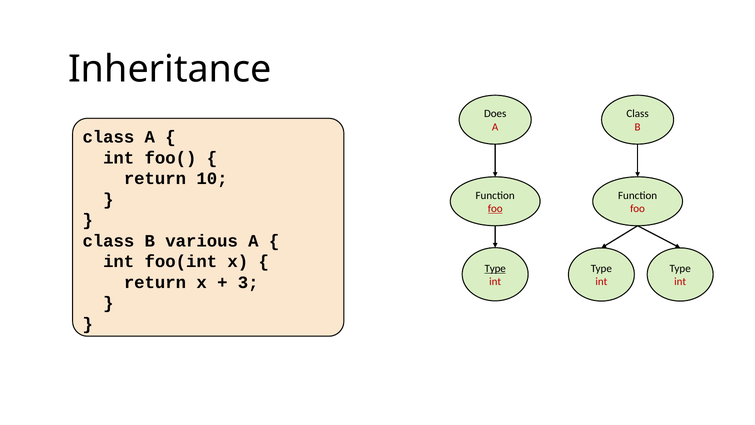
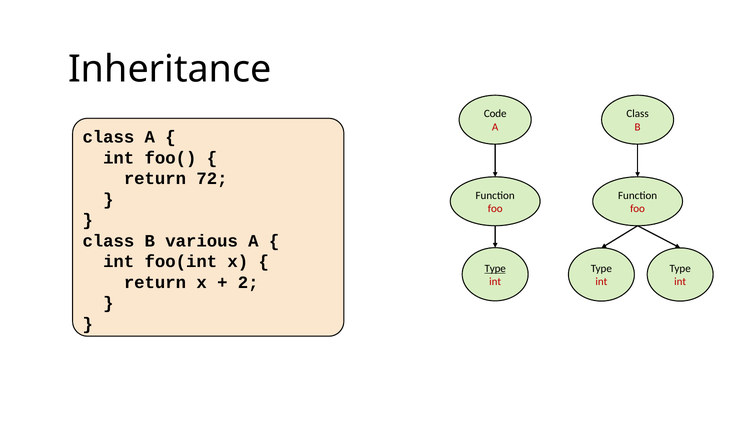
Does: Does -> Code
10: 10 -> 72
foo at (495, 208) underline: present -> none
3: 3 -> 2
